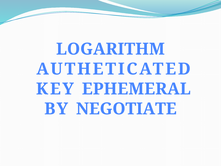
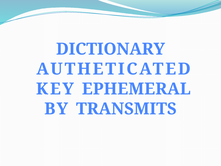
LOGARITHM: LOGARITHM -> DICTIONARY
NEGOTIATE: NEGOTIATE -> TRANSMITS
